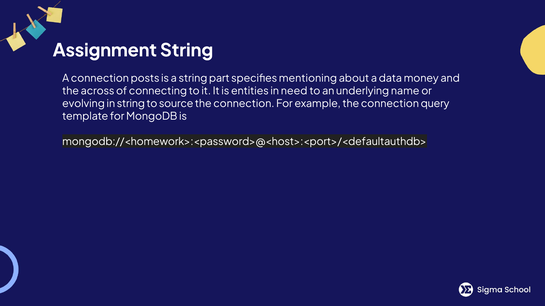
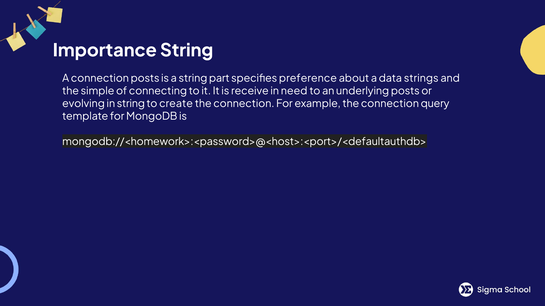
Assignment: Assignment -> Importance
mentioning: mentioning -> preference
money: money -> strings
across: across -> simple
entities: entities -> receive
underlying name: name -> posts
source: source -> create
